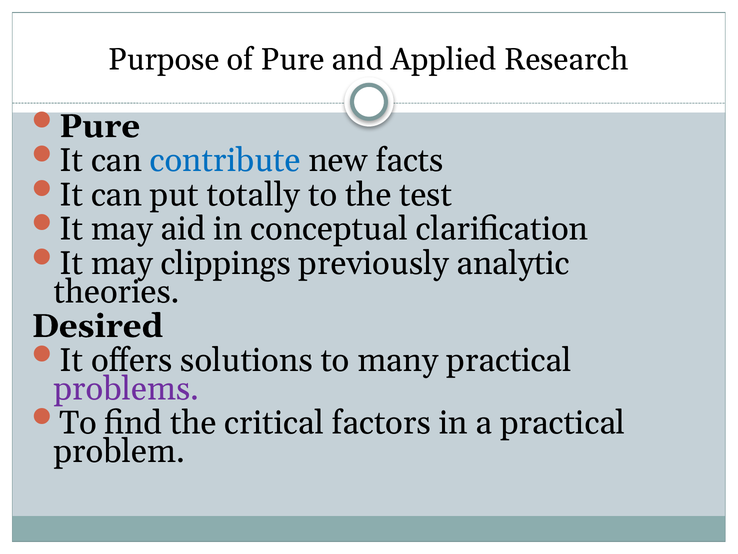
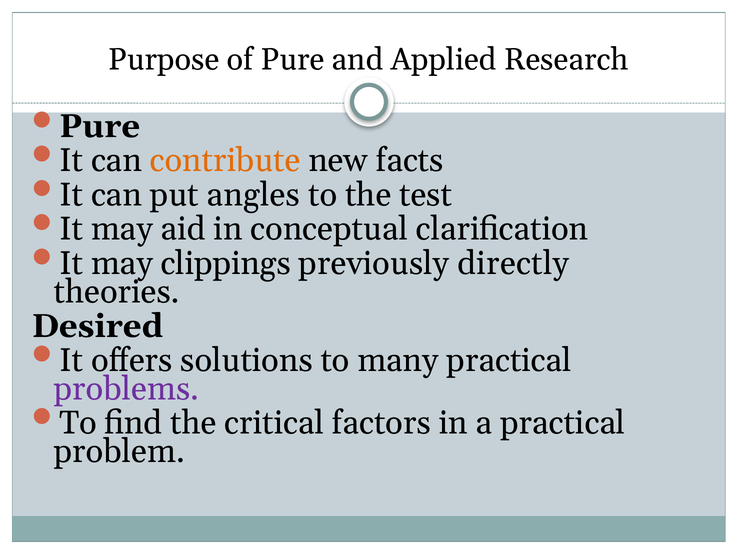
contribute colour: blue -> orange
totally: totally -> angles
analytic: analytic -> directly
